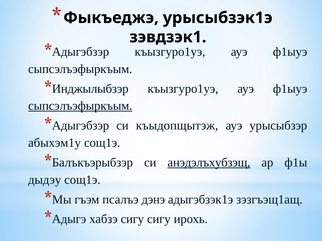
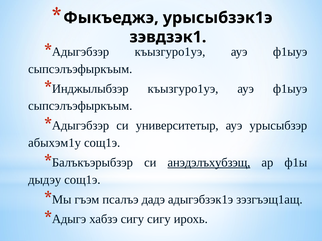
сыпсэлъэфыркъым at (80, 106) underline: present -> none
къыдопщытэж: къыдопщытэж -> университетыр
дэнэ: дэнэ -> дадэ
